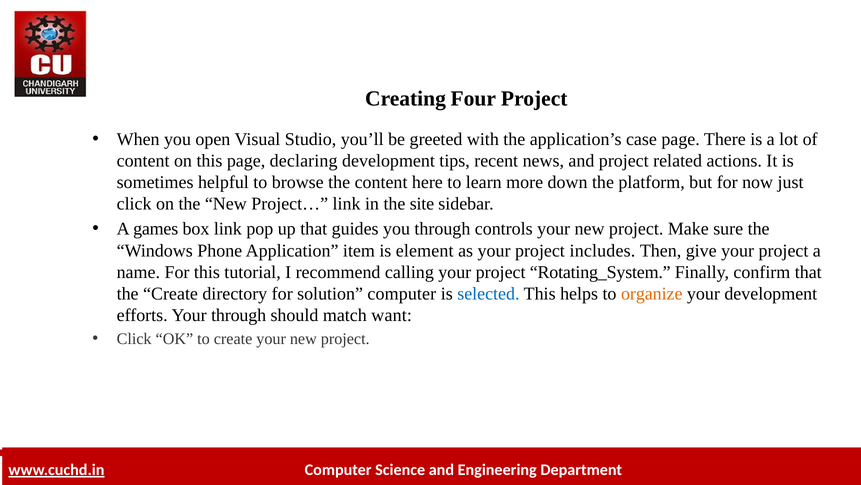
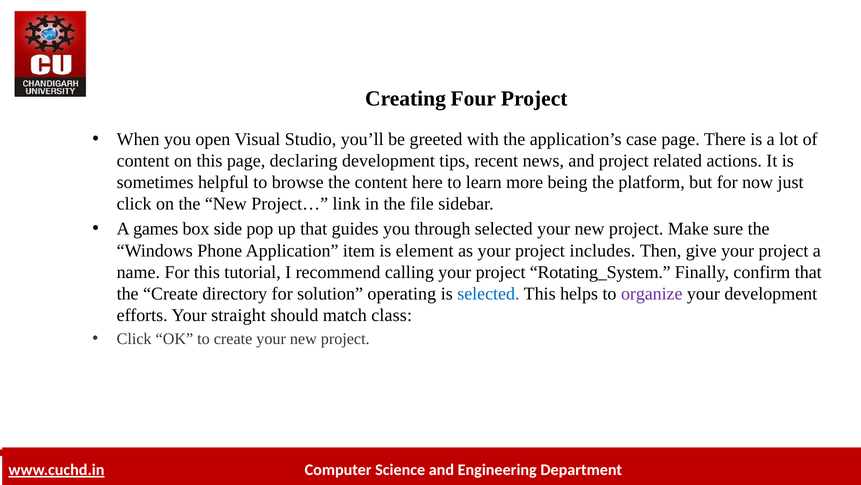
down: down -> being
site: site -> file
box link: link -> side
through controls: controls -> selected
solution computer: computer -> operating
organize colour: orange -> purple
Your through: through -> straight
want: want -> class
